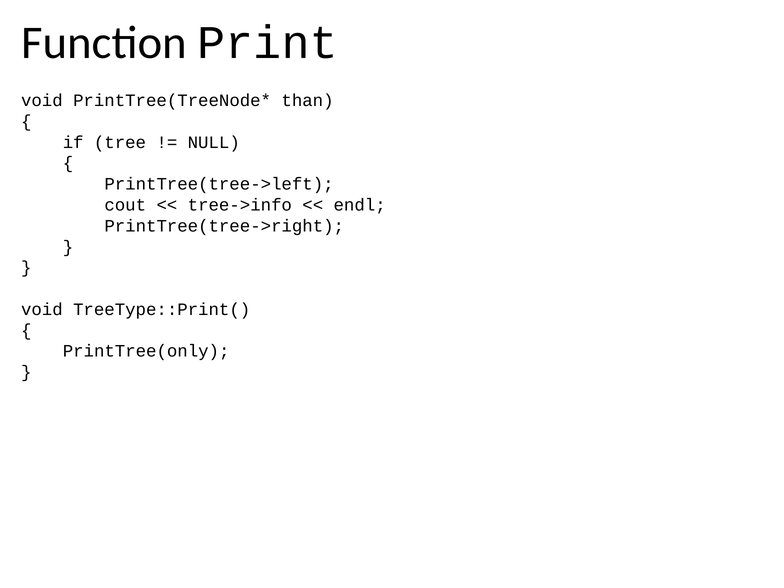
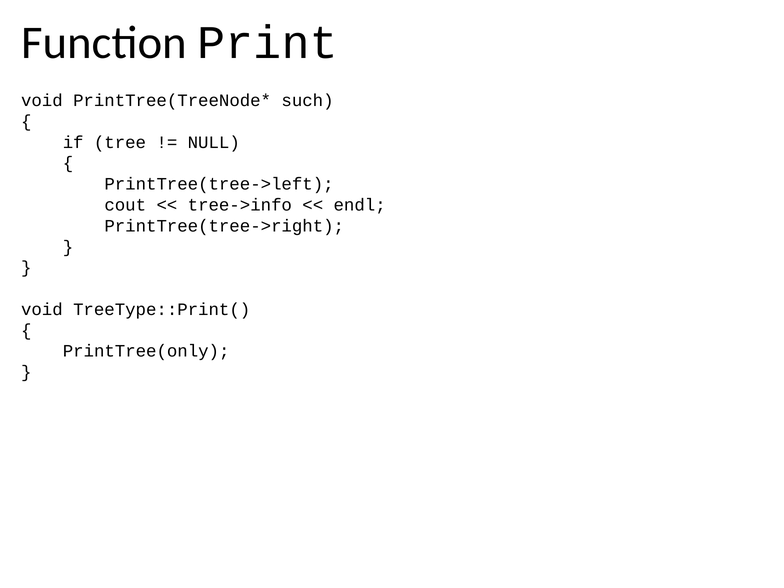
than: than -> such
